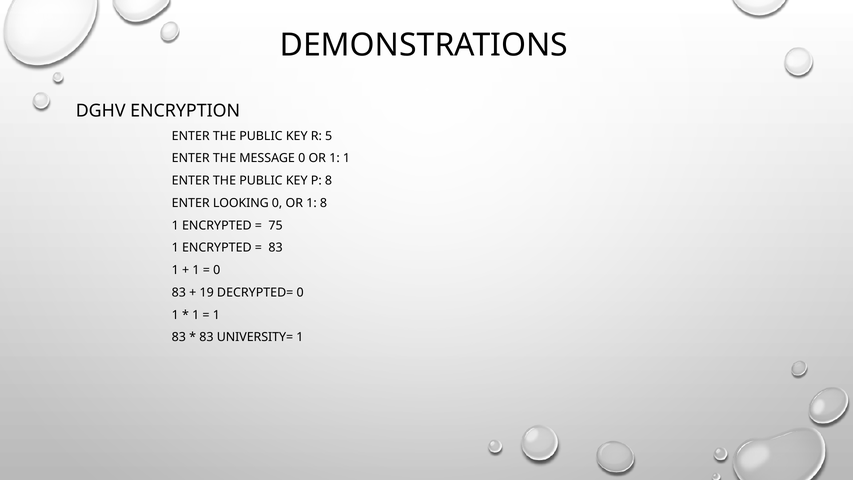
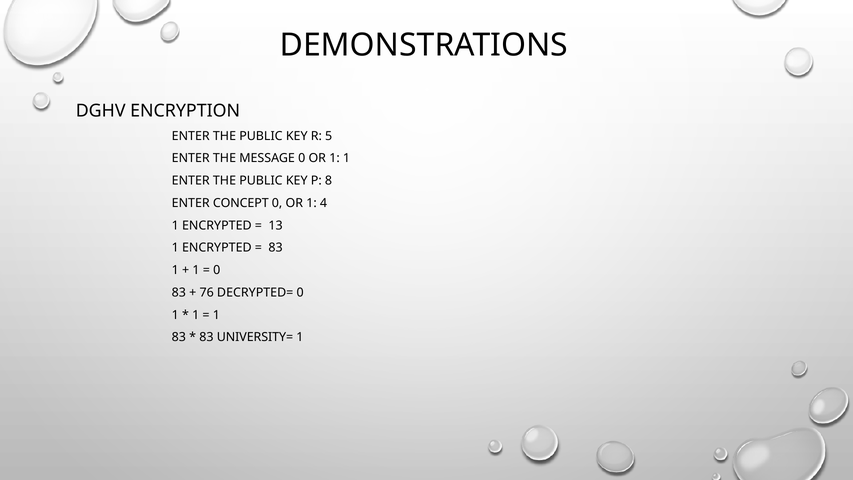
LOOKING: LOOKING -> CONCEPT
1 8: 8 -> 4
75: 75 -> 13
19: 19 -> 76
